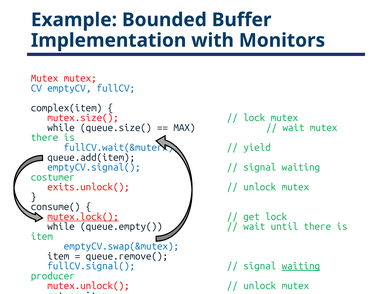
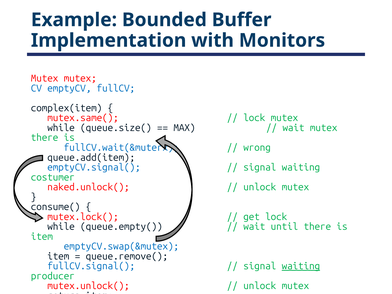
mutex.size(: mutex.size( -> mutex.same(
yield: yield -> wrong
exits.unlock(: exits.unlock( -> naked.unlock(
mutex.lock( underline: present -> none
